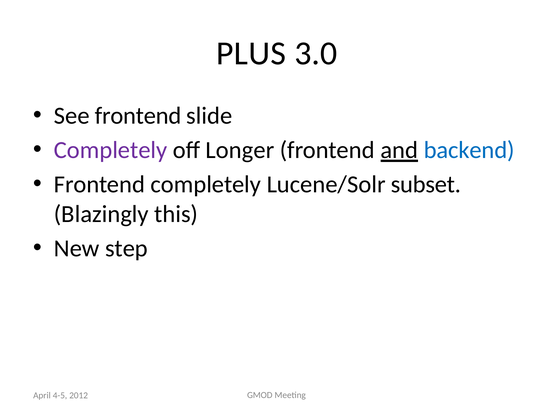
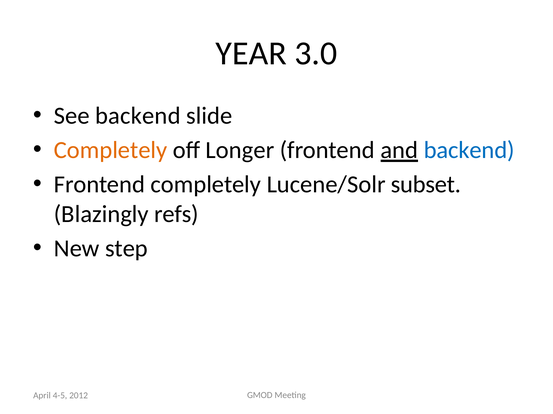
PLUS: PLUS -> YEAR
See frontend: frontend -> backend
Completely at (111, 150) colour: purple -> orange
this: this -> refs
